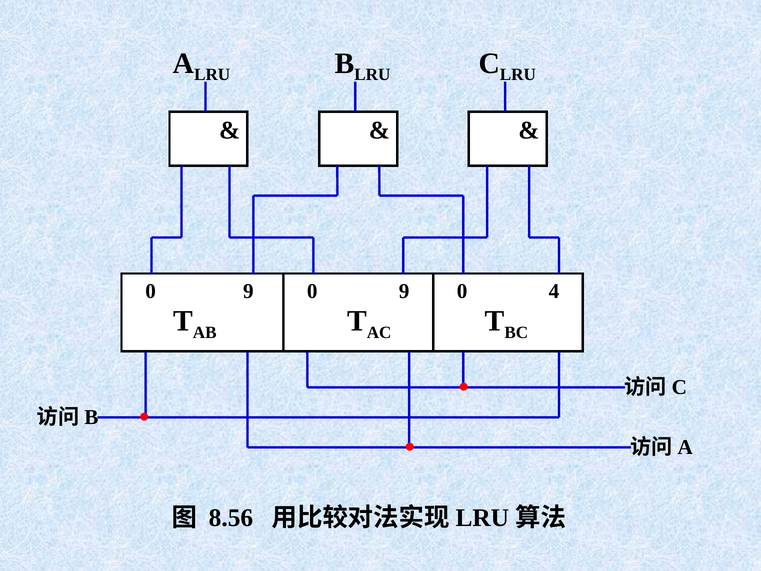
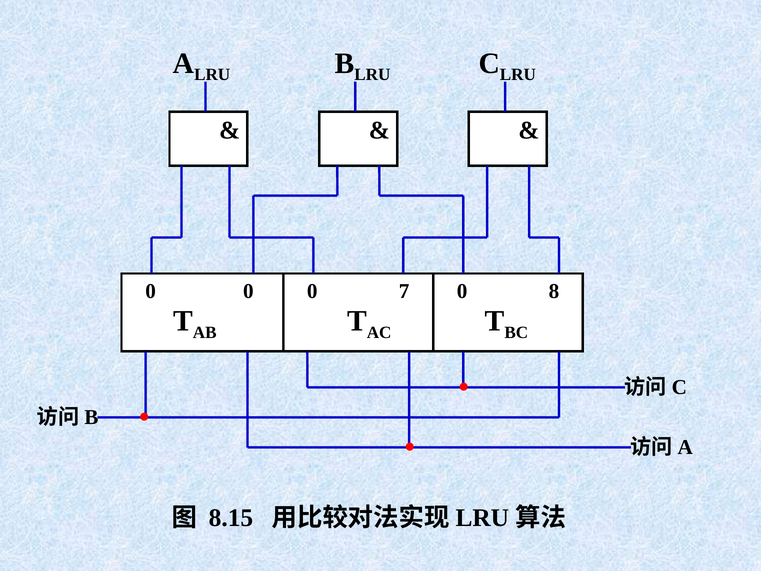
9 at (248, 291): 9 -> 0
9 at (404, 291): 9 -> 7
4: 4 -> 8
8.56: 8.56 -> 8.15
